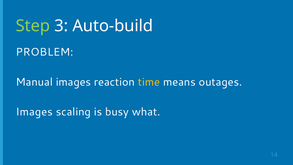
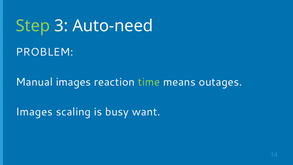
Auto-build: Auto-build -> Auto-need
time colour: yellow -> light green
what: what -> want
